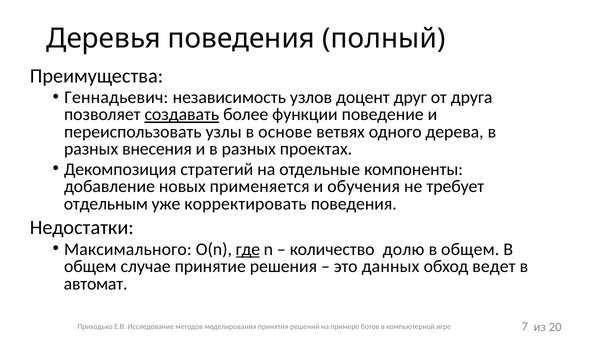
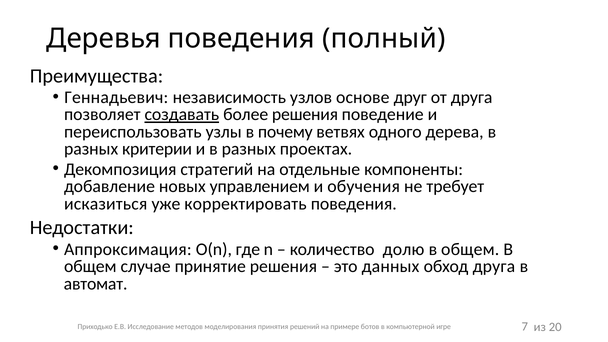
доцент: доцент -> основе
более функции: функции -> решения
основе: основе -> почему
внесения: внесения -> критерии
применяется: применяется -> управлением
отдельным: отдельным -> исказиться
Максимального: Максимального -> Аппроксимация
где underline: present -> none
обход ведет: ведет -> друга
